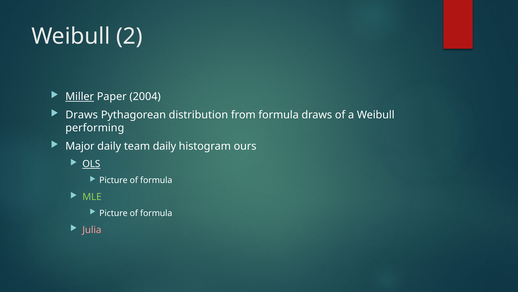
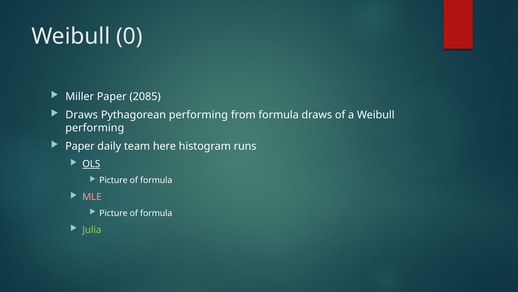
2: 2 -> 0
Miller underline: present -> none
2004: 2004 -> 2085
Pythagorean distribution: distribution -> performing
Major at (80, 146): Major -> Paper
team daily: daily -> here
ours: ours -> runs
MLE colour: light green -> pink
Julia colour: pink -> light green
